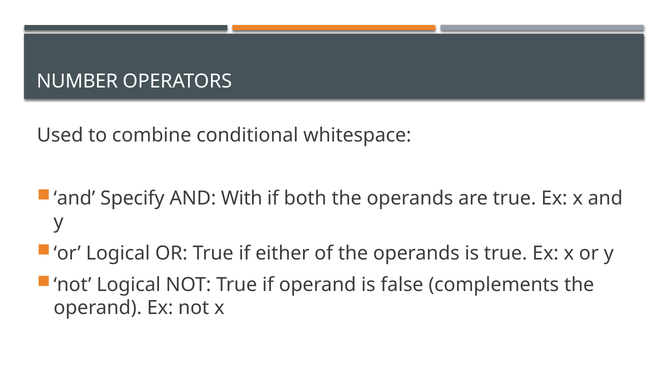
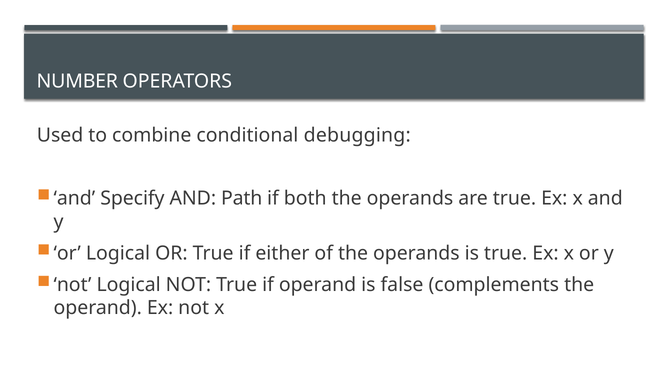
whitespace: whitespace -> debugging
With: With -> Path
